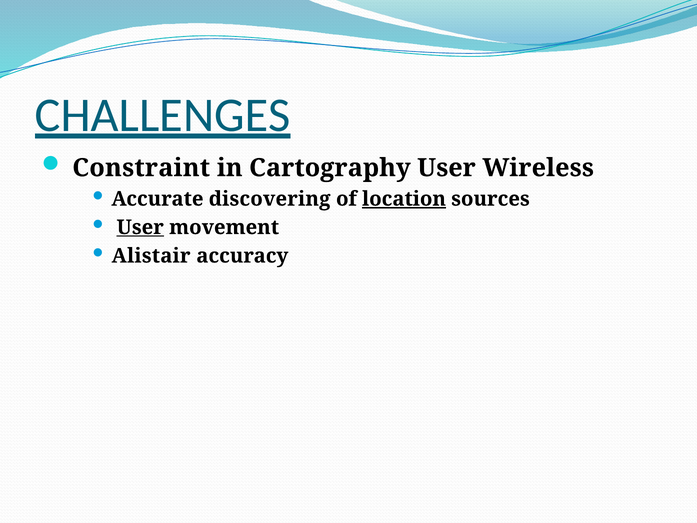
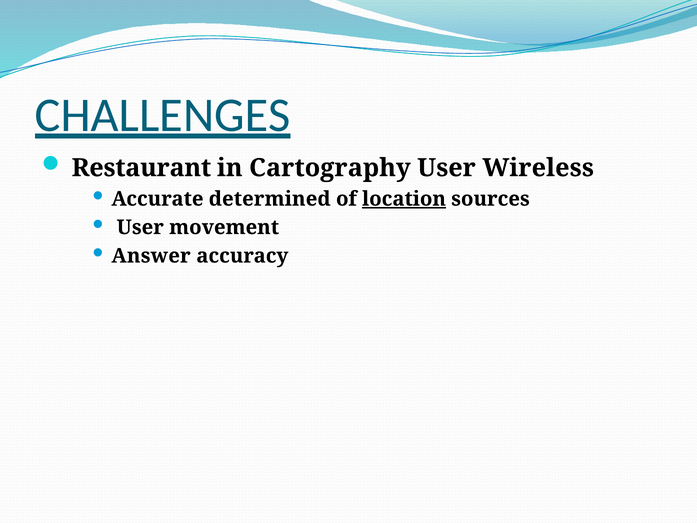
Constraint: Constraint -> Restaurant
discovering: discovering -> determined
User at (140, 227) underline: present -> none
Alistair: Alistair -> Answer
